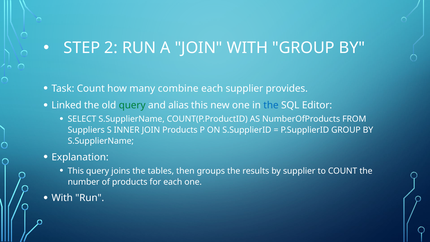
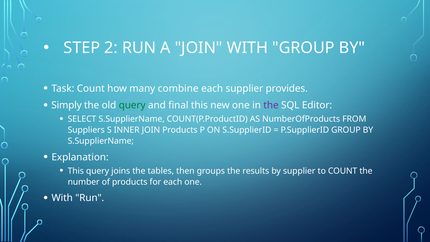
Linked: Linked -> Simply
alias: alias -> final
the at (271, 105) colour: blue -> purple
